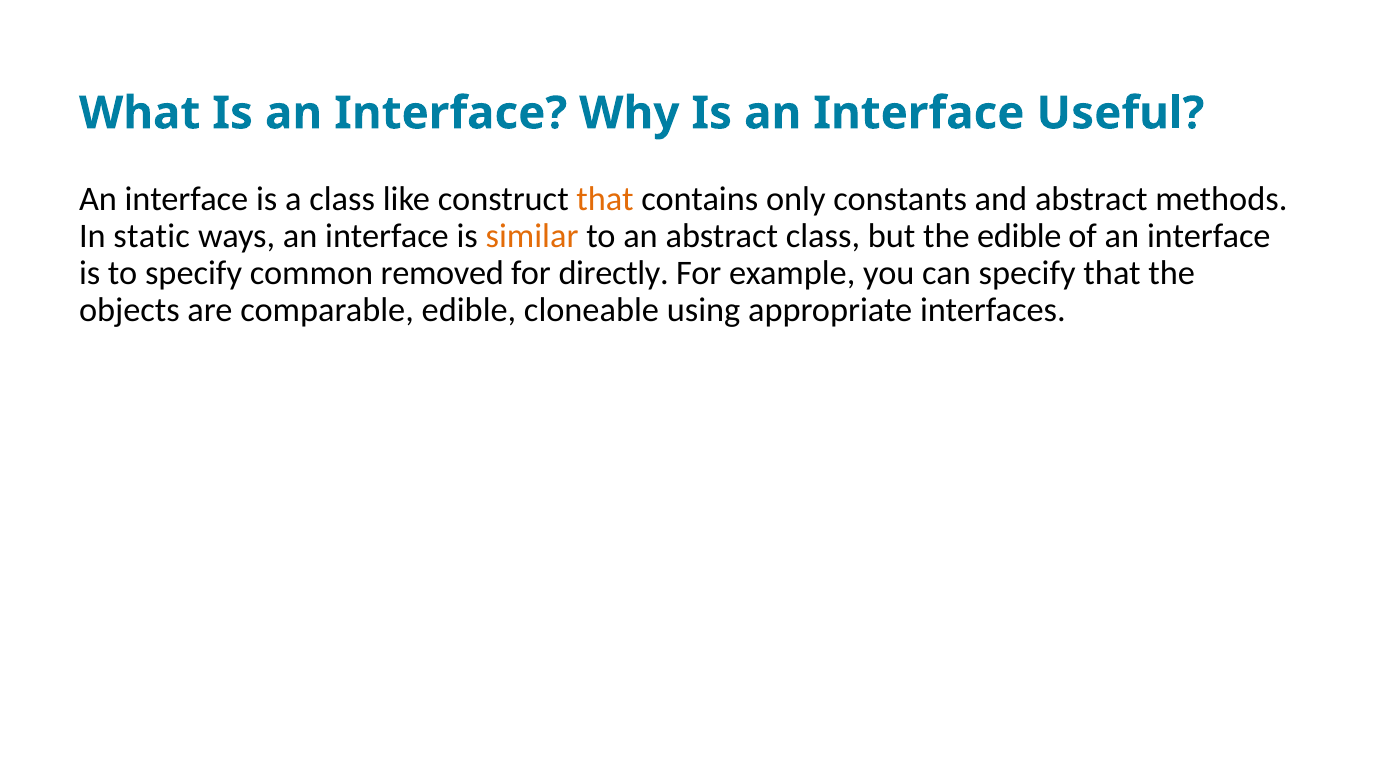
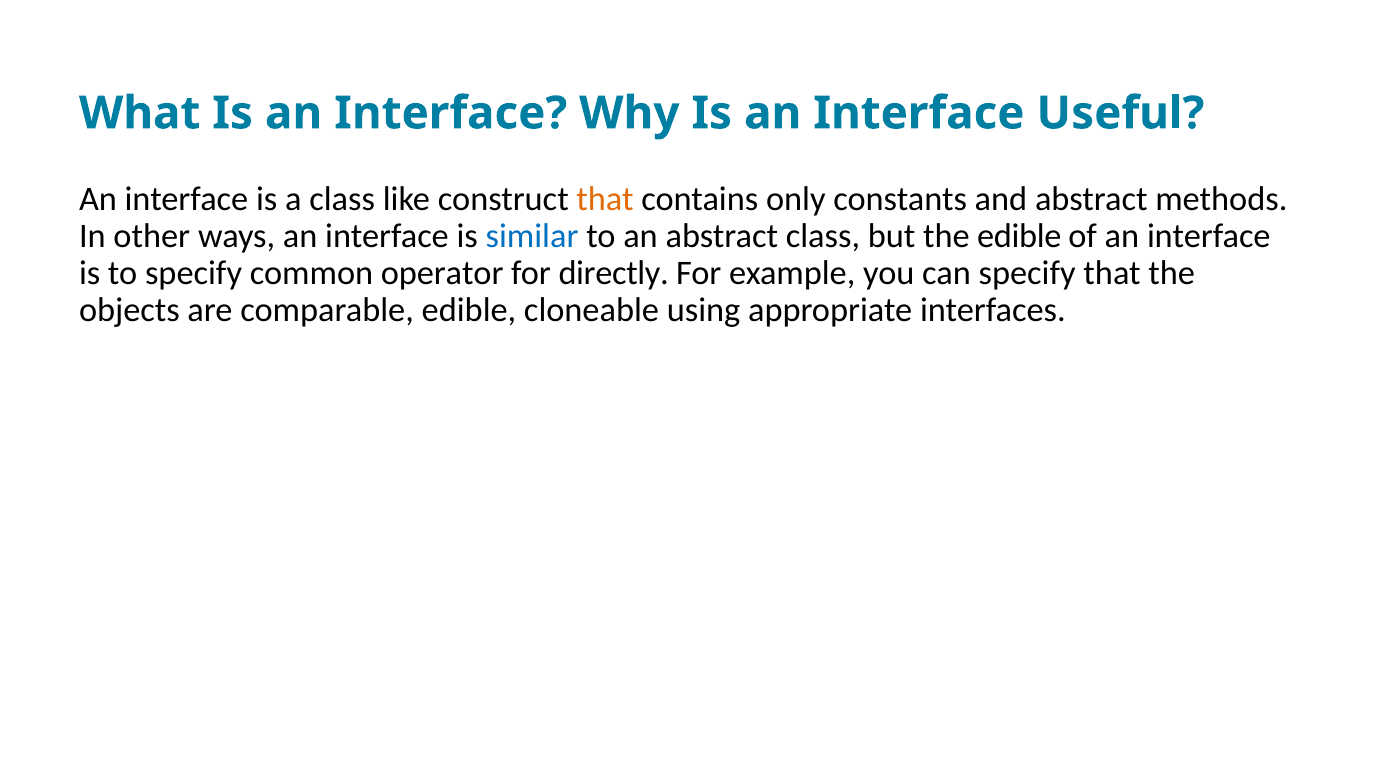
static: static -> other
similar colour: orange -> blue
removed: removed -> operator
